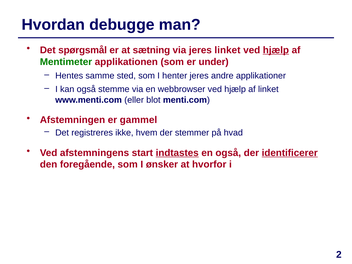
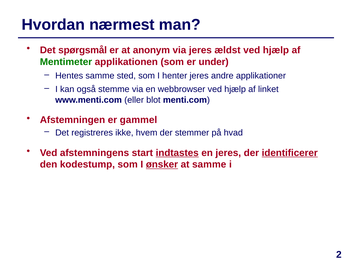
debugge: debugge -> nærmest
sætning: sætning -> anonym
jeres linket: linket -> ældst
hjælp at (276, 50) underline: present -> none
en også: også -> jeres
foregående: foregående -> kodestump
ønsker underline: none -> present
at hvorfor: hvorfor -> samme
